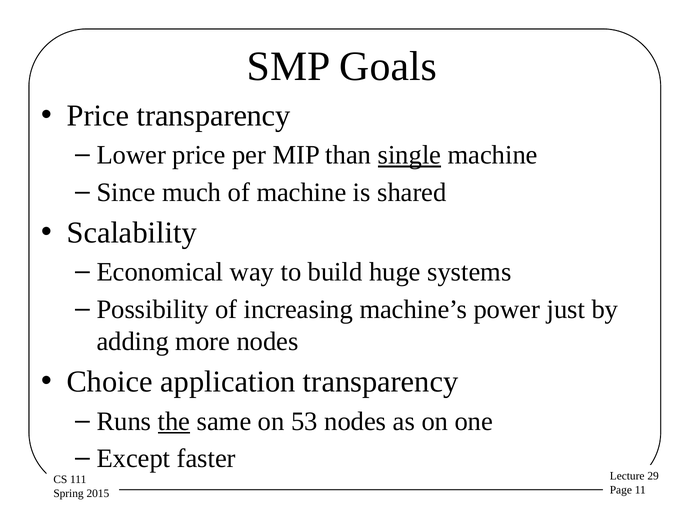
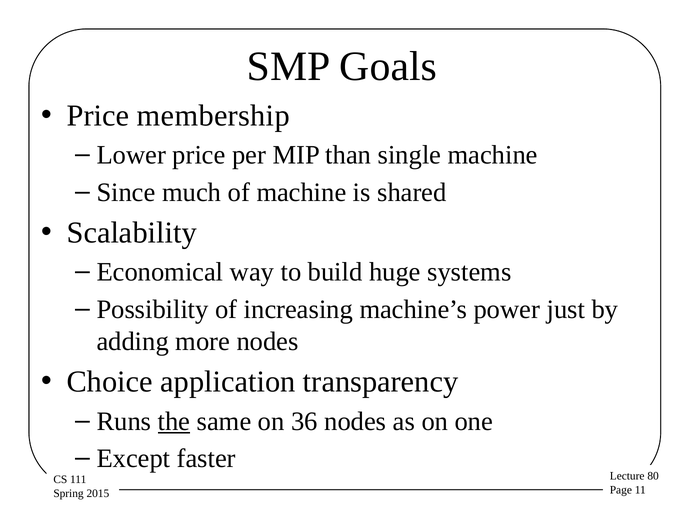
Price transparency: transparency -> membership
single underline: present -> none
53: 53 -> 36
29: 29 -> 80
